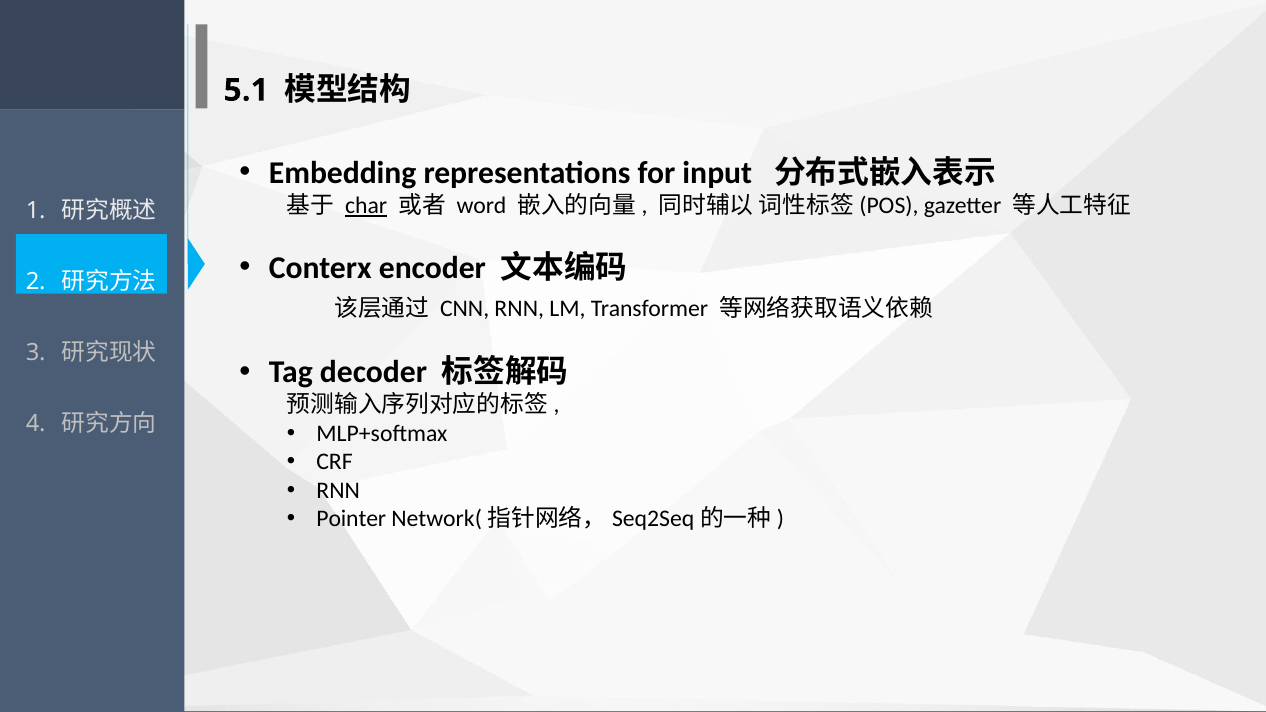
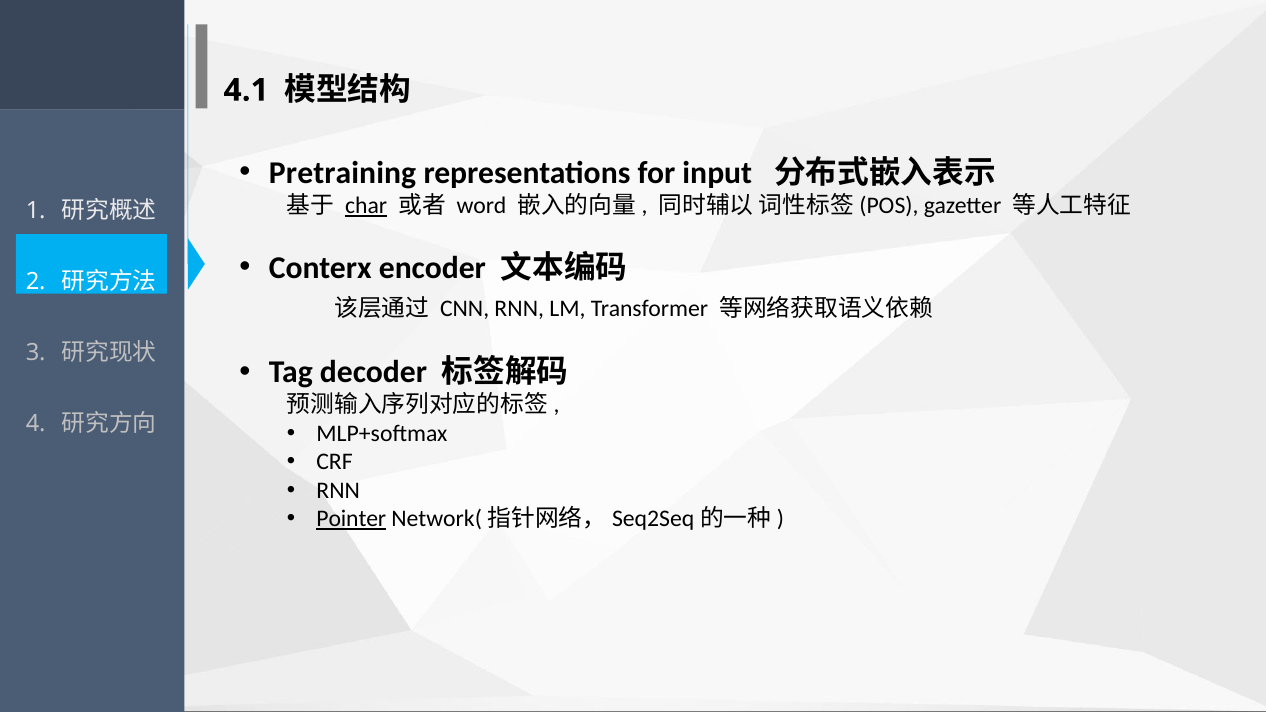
5.1: 5.1 -> 4.1
Embedding: Embedding -> Pretraining
Pointer underline: none -> present
